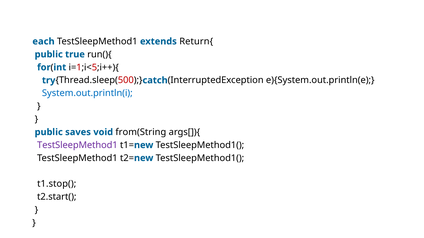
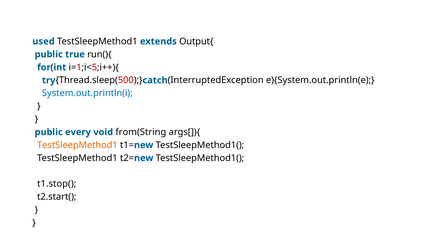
each: each -> used
Return{: Return{ -> Output{
saves: saves -> every
TestSleepMethod1 at (77, 145) colour: purple -> orange
